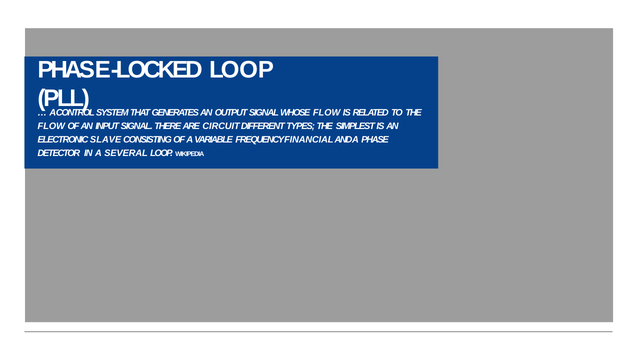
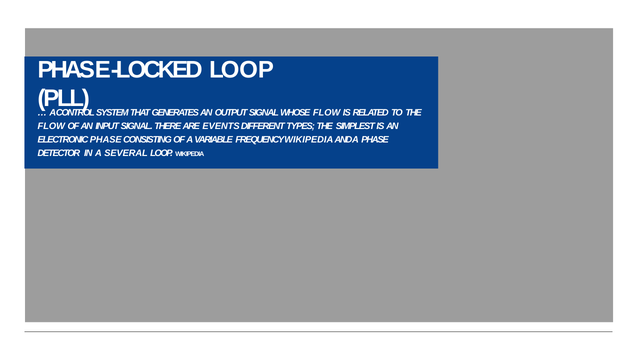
CIRCUIT: CIRCUIT -> EVENTS
ELECTRONIC SLAVE: SLAVE -> PHASE
FREQUENCY FINANCIAL: FINANCIAL -> WIKIPEDIA
